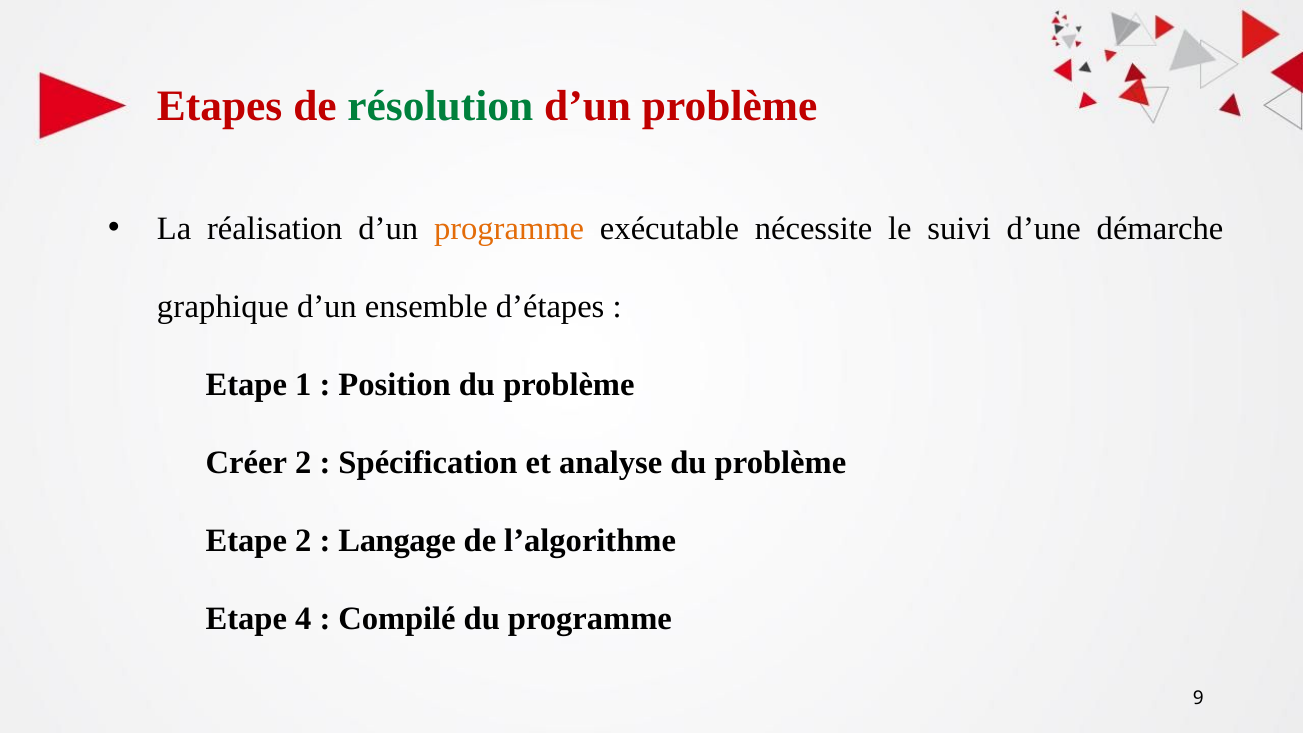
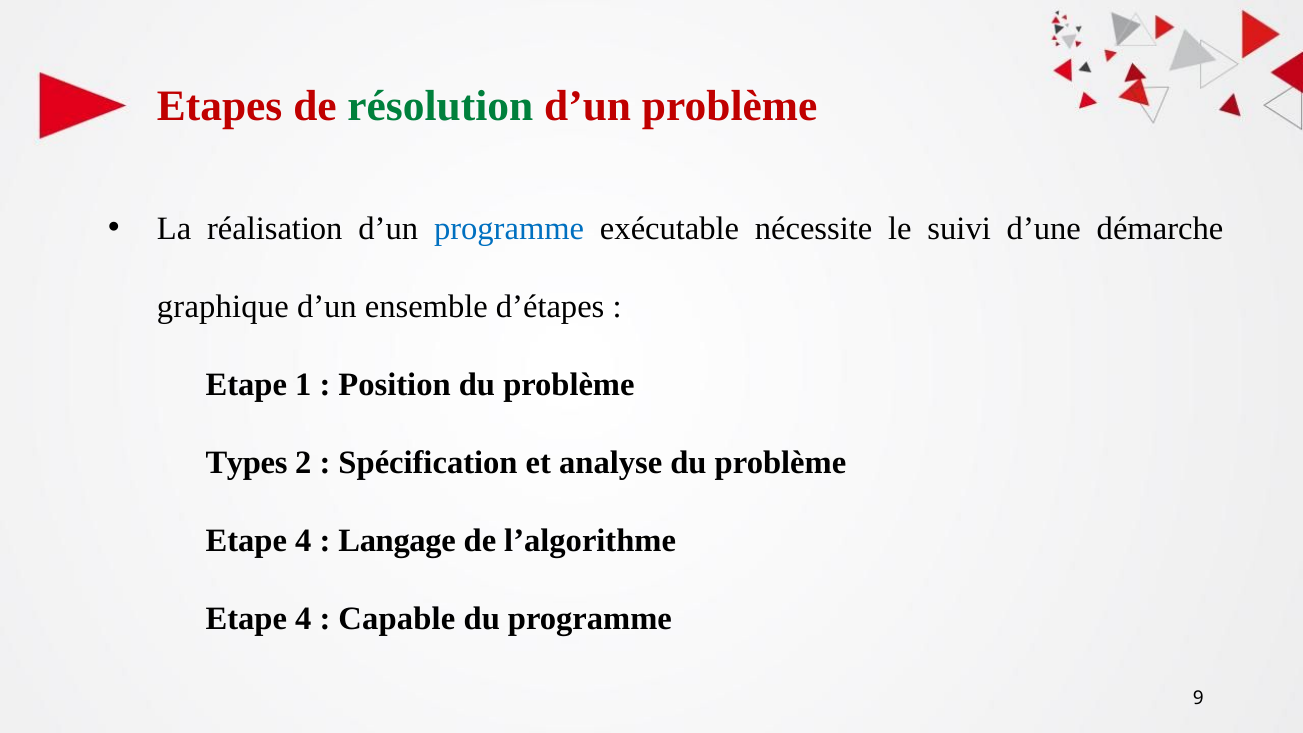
programme at (509, 228) colour: orange -> blue
Créer: Créer -> Types
2 at (303, 541): 2 -> 4
Compilé: Compilé -> Capable
